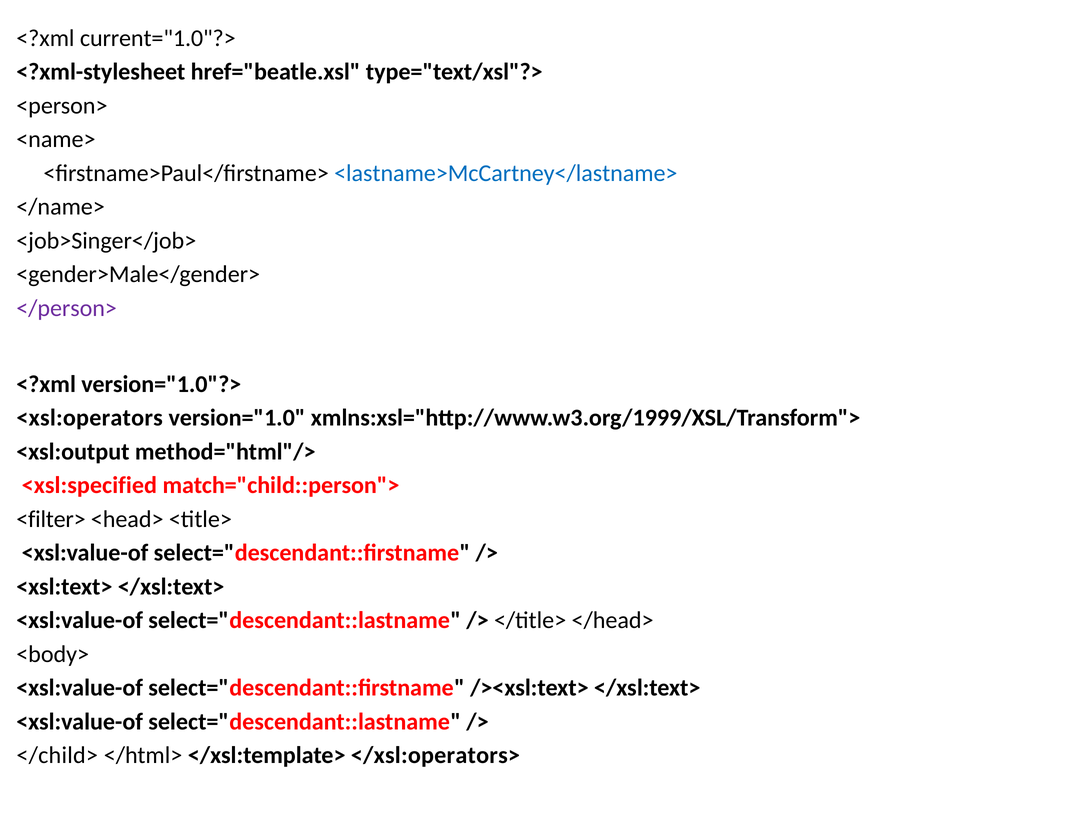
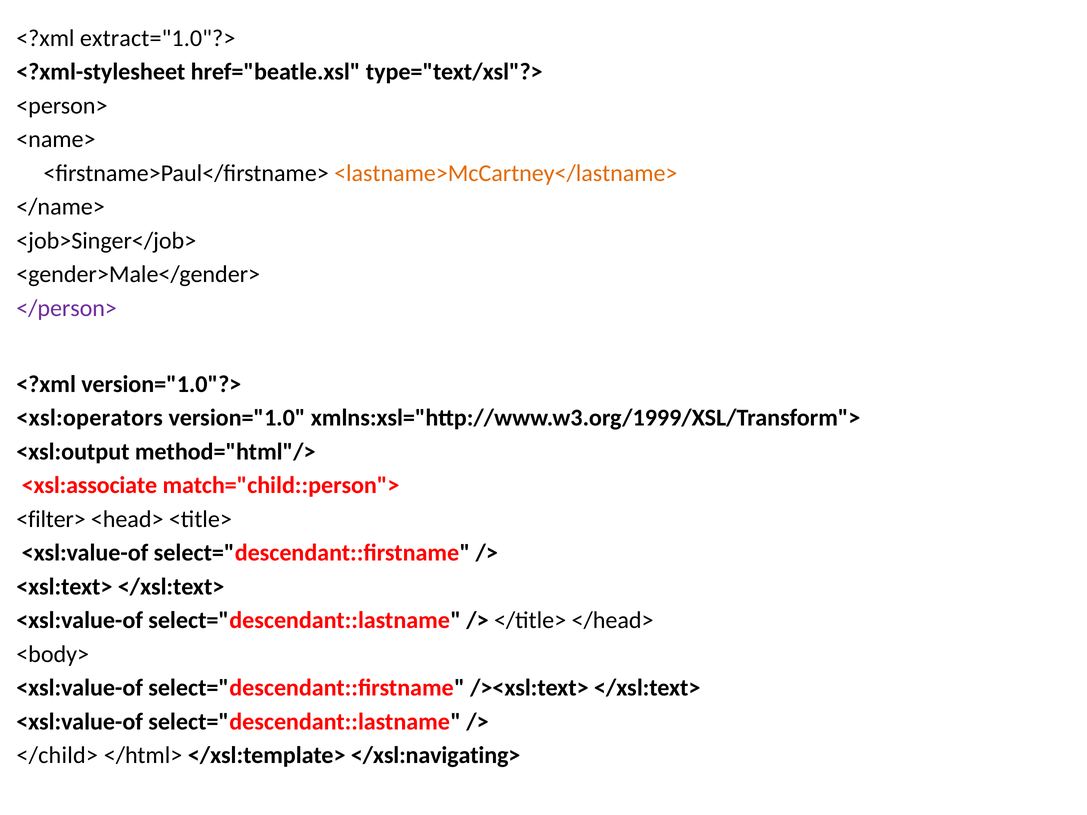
current="1.0"?>: current="1.0"?> -> extract="1.0"?>
<lastname>McCartney</lastname> colour: blue -> orange
<xsl:specified: <xsl:specified -> <xsl:associate
</xsl:operators>: </xsl:operators> -> </xsl:navigating>
